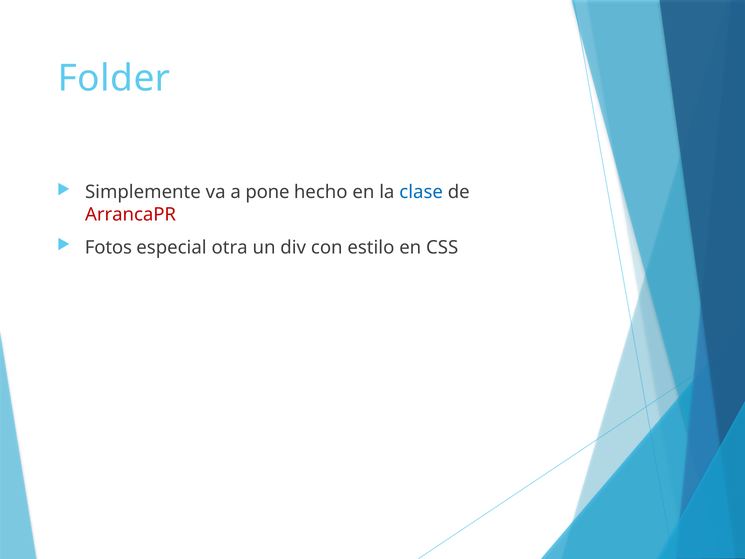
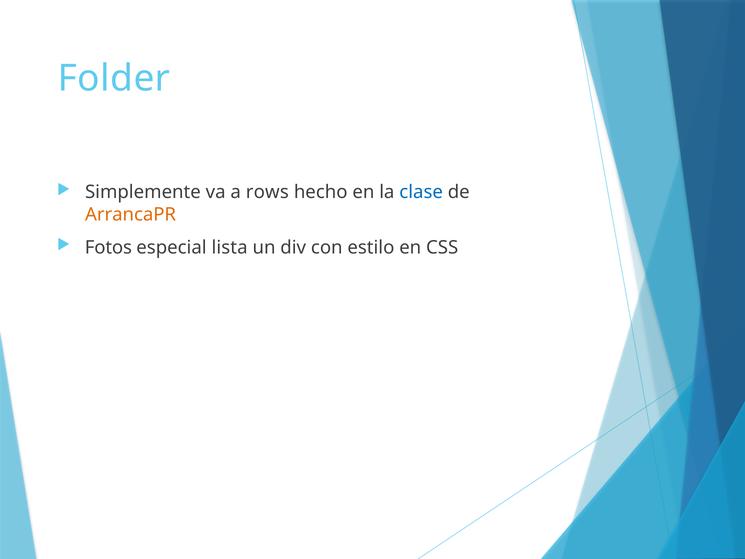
pone: pone -> rows
ArrancaPR colour: red -> orange
otra: otra -> lista
